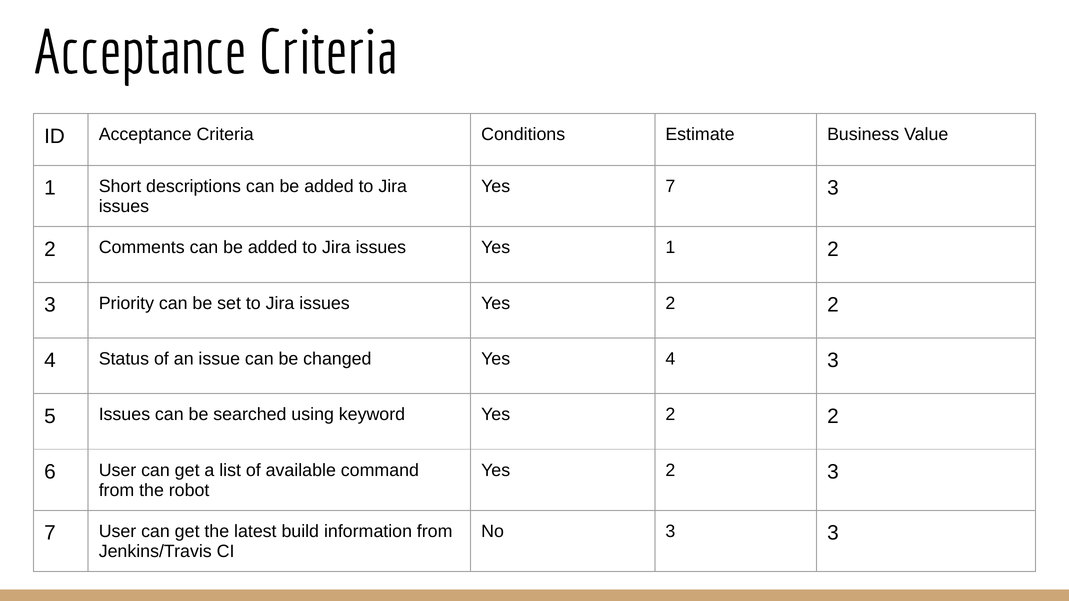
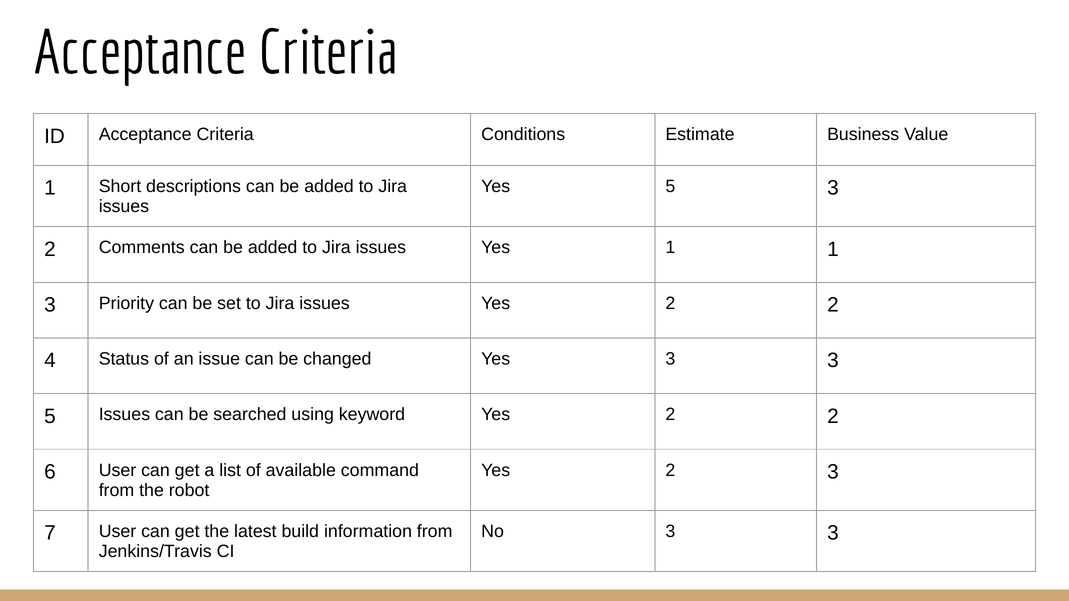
Yes 7: 7 -> 5
1 2: 2 -> 1
Yes 4: 4 -> 3
